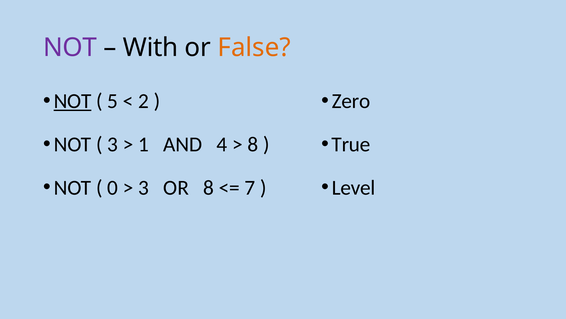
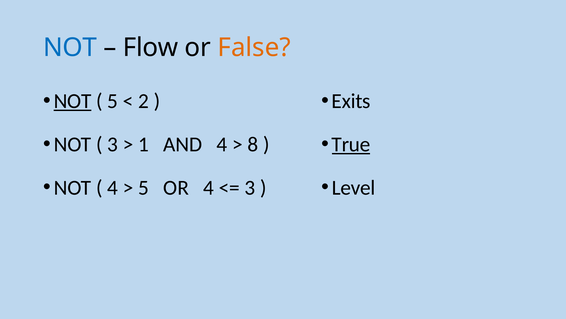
NOT at (70, 48) colour: purple -> blue
With: With -> Flow
Zero: Zero -> Exits
True underline: none -> present
0 at (113, 187): 0 -> 4
3 at (144, 187): 3 -> 5
OR 8: 8 -> 4
7 at (250, 187): 7 -> 3
